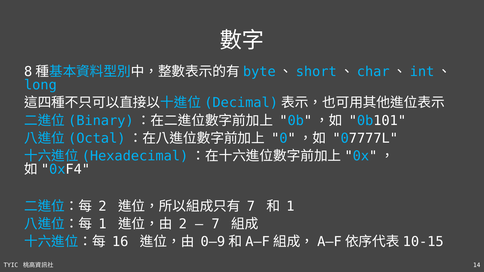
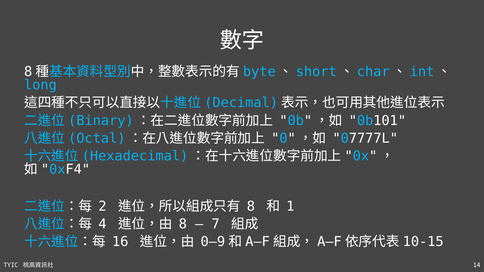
7 at (251, 207): 7 -> 8
1 at (103, 224): 1 -> 4
2 at (183, 224): 2 -> 8
